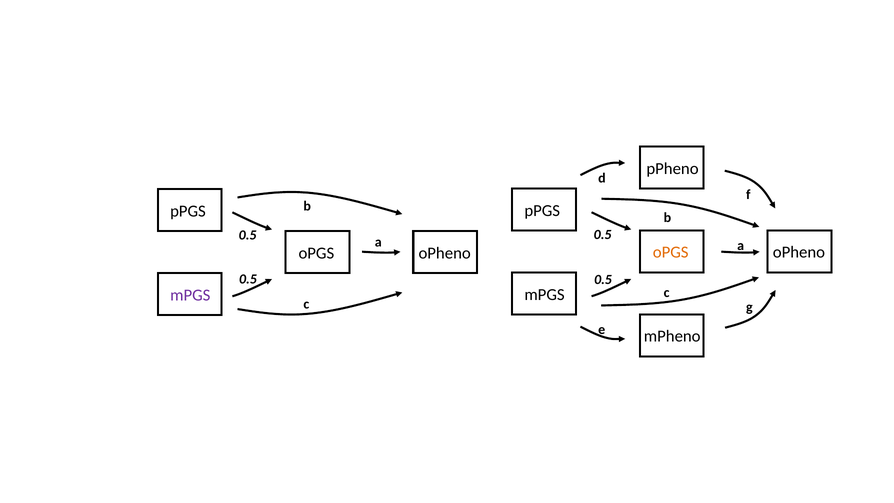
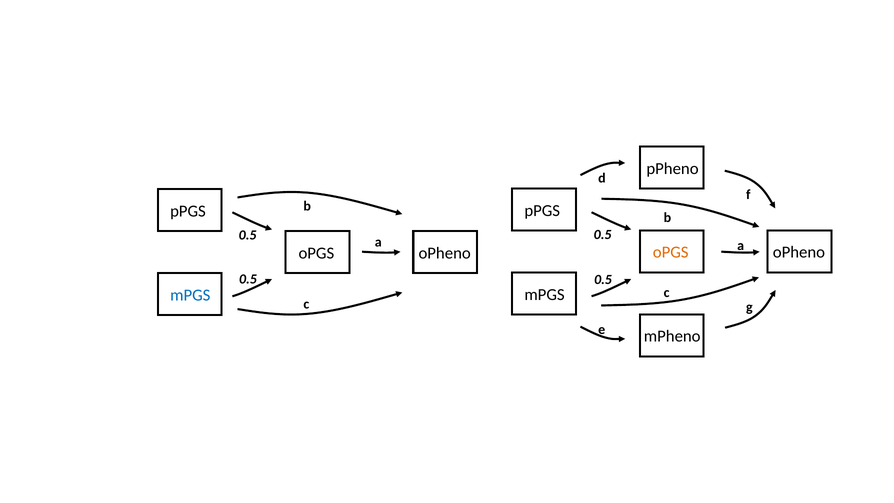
mPGS at (190, 295) colour: purple -> blue
